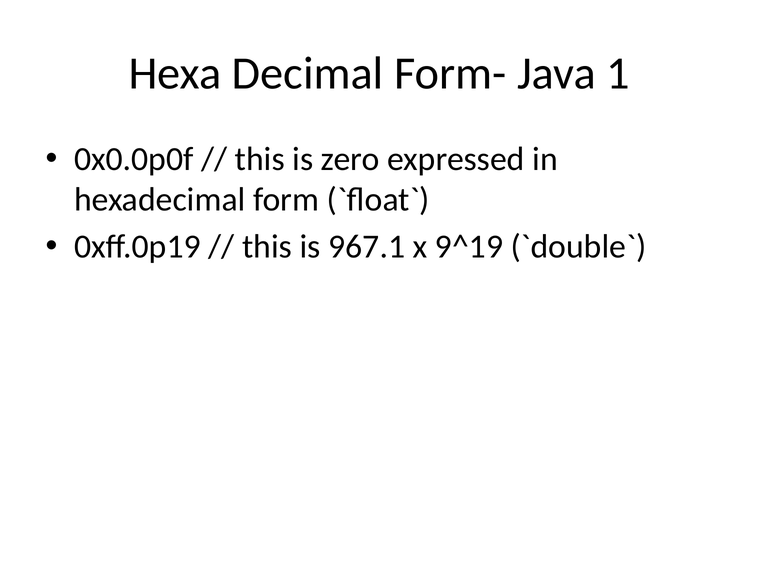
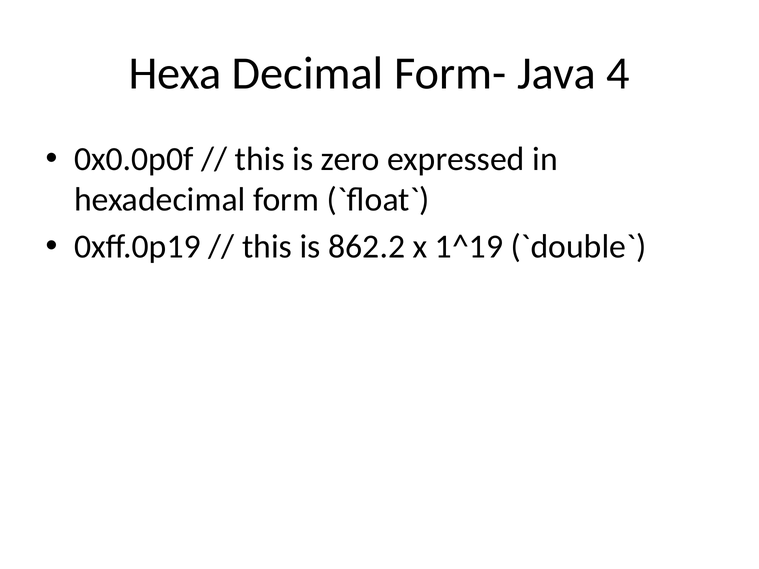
1: 1 -> 4
967.1: 967.1 -> 862.2
9^19: 9^19 -> 1^19
